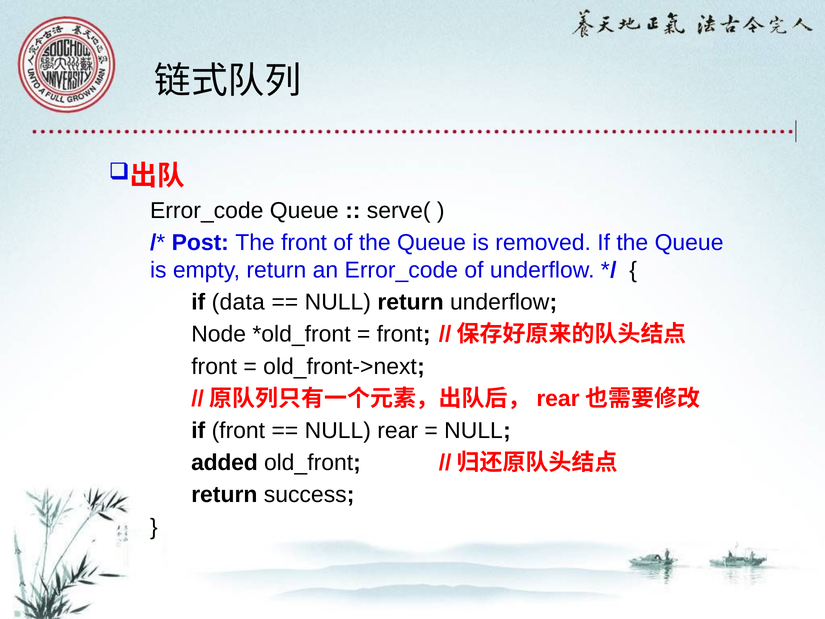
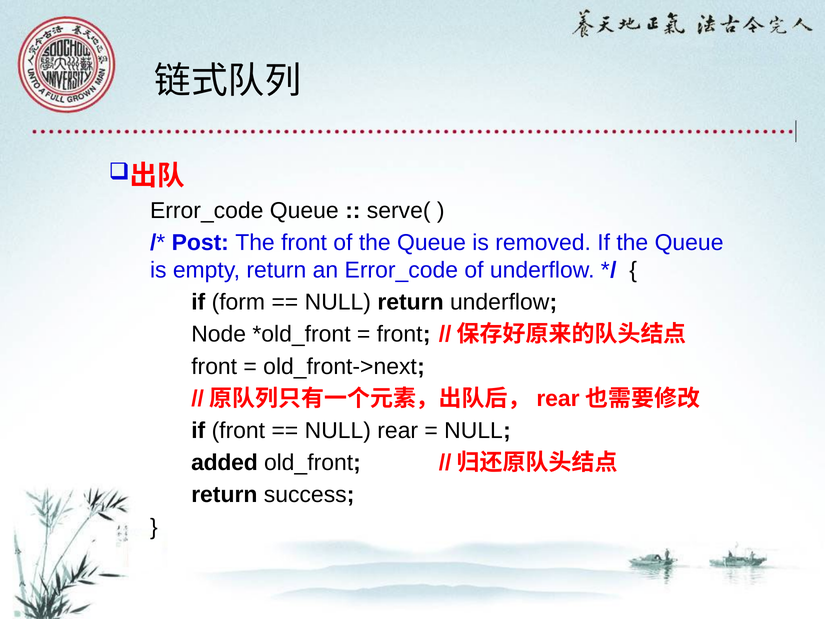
data: data -> form
